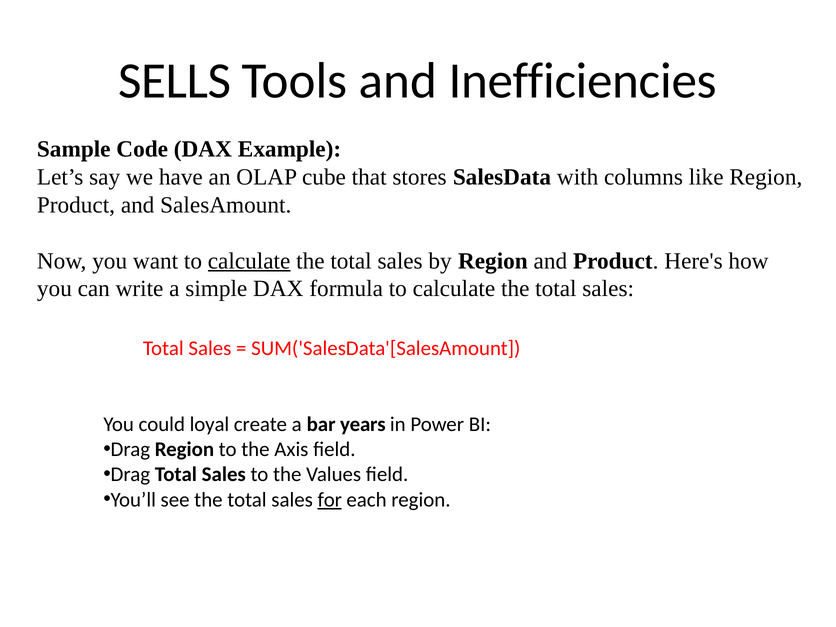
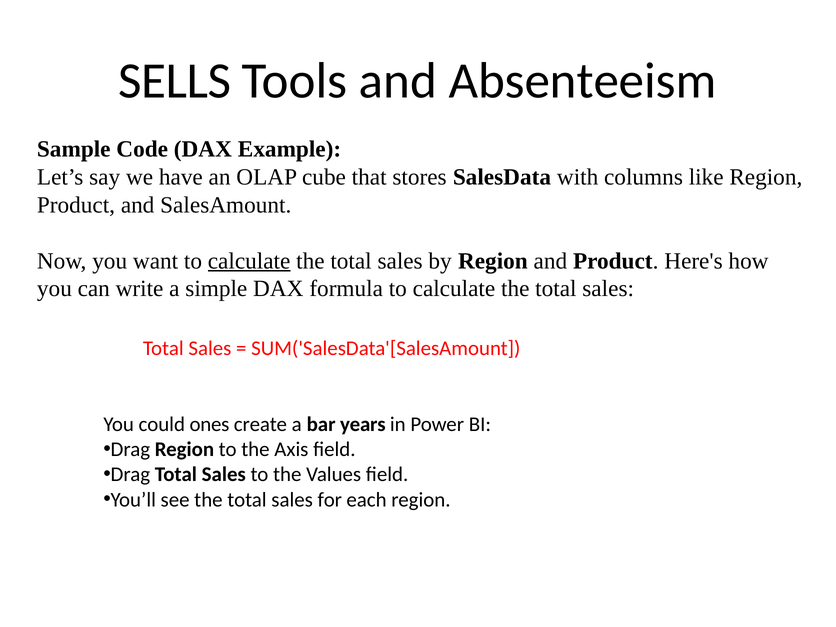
Inefficiencies: Inefficiencies -> Absenteeism
loyal: loyal -> ones
for underline: present -> none
